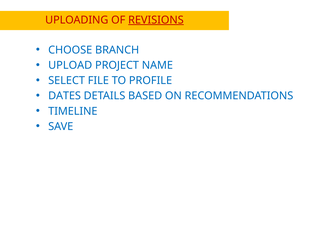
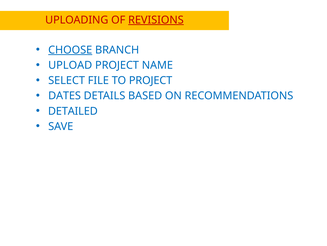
CHOOSE underline: none -> present
TO PROFILE: PROFILE -> PROJECT
TIMELINE: TIMELINE -> DETAILED
